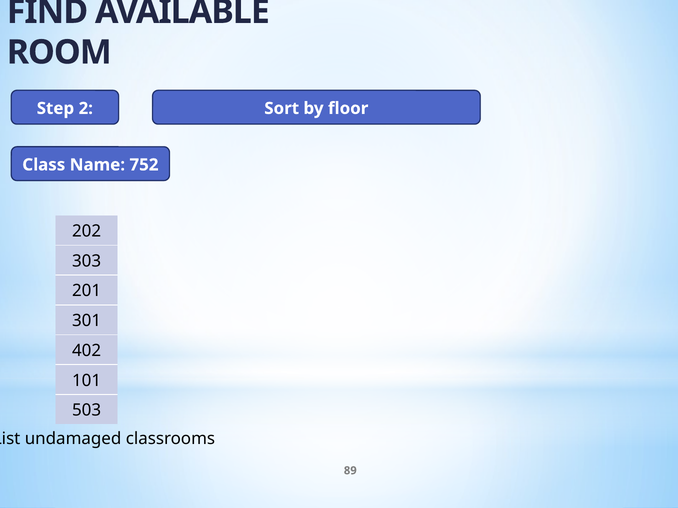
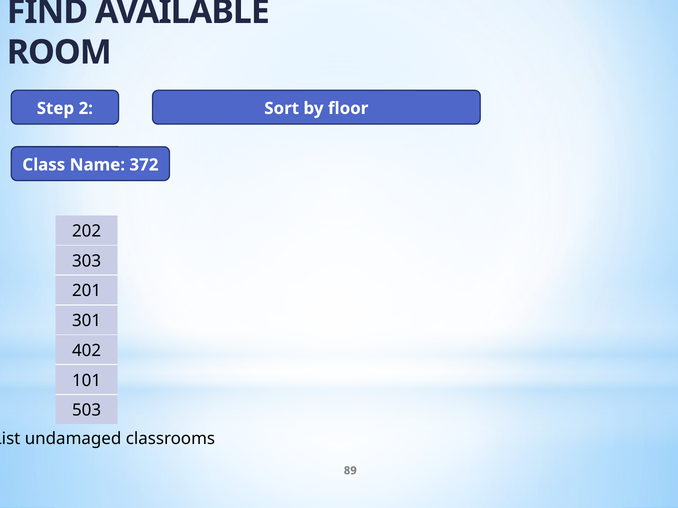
752: 752 -> 372
